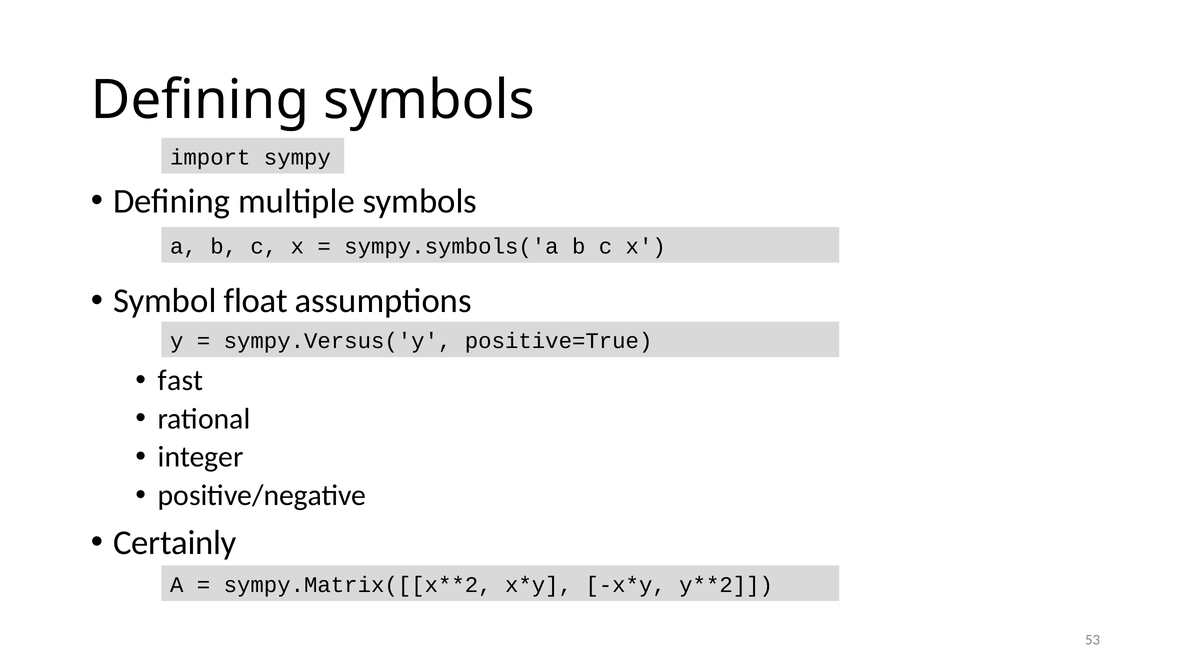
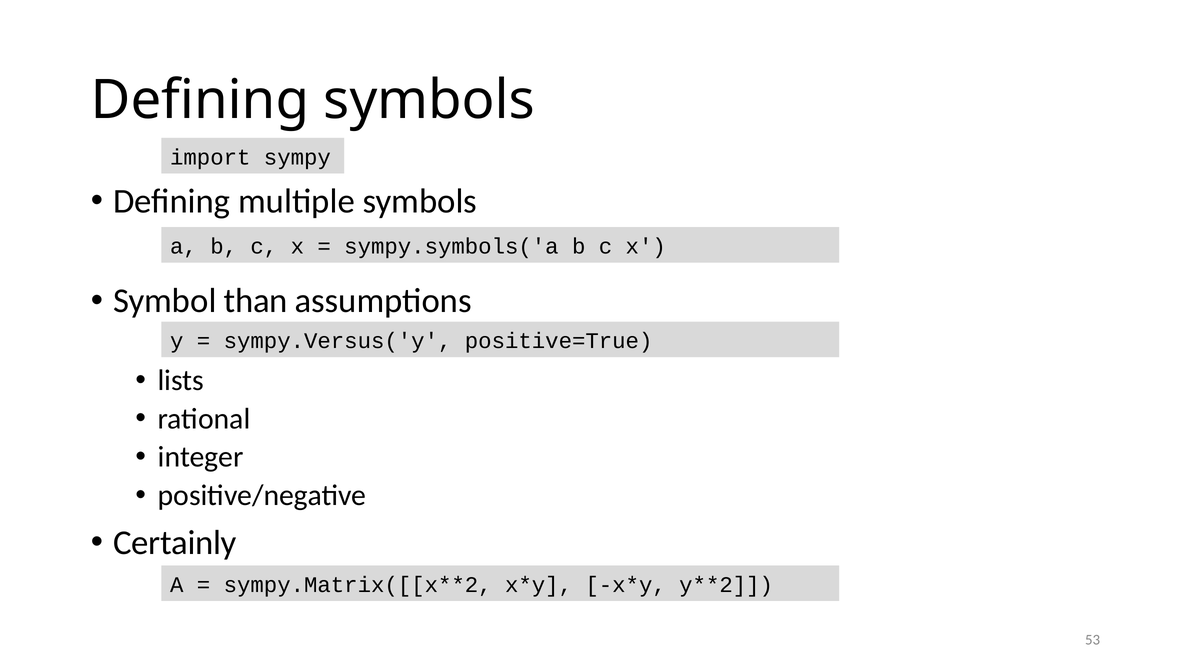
float: float -> than
fast: fast -> lists
